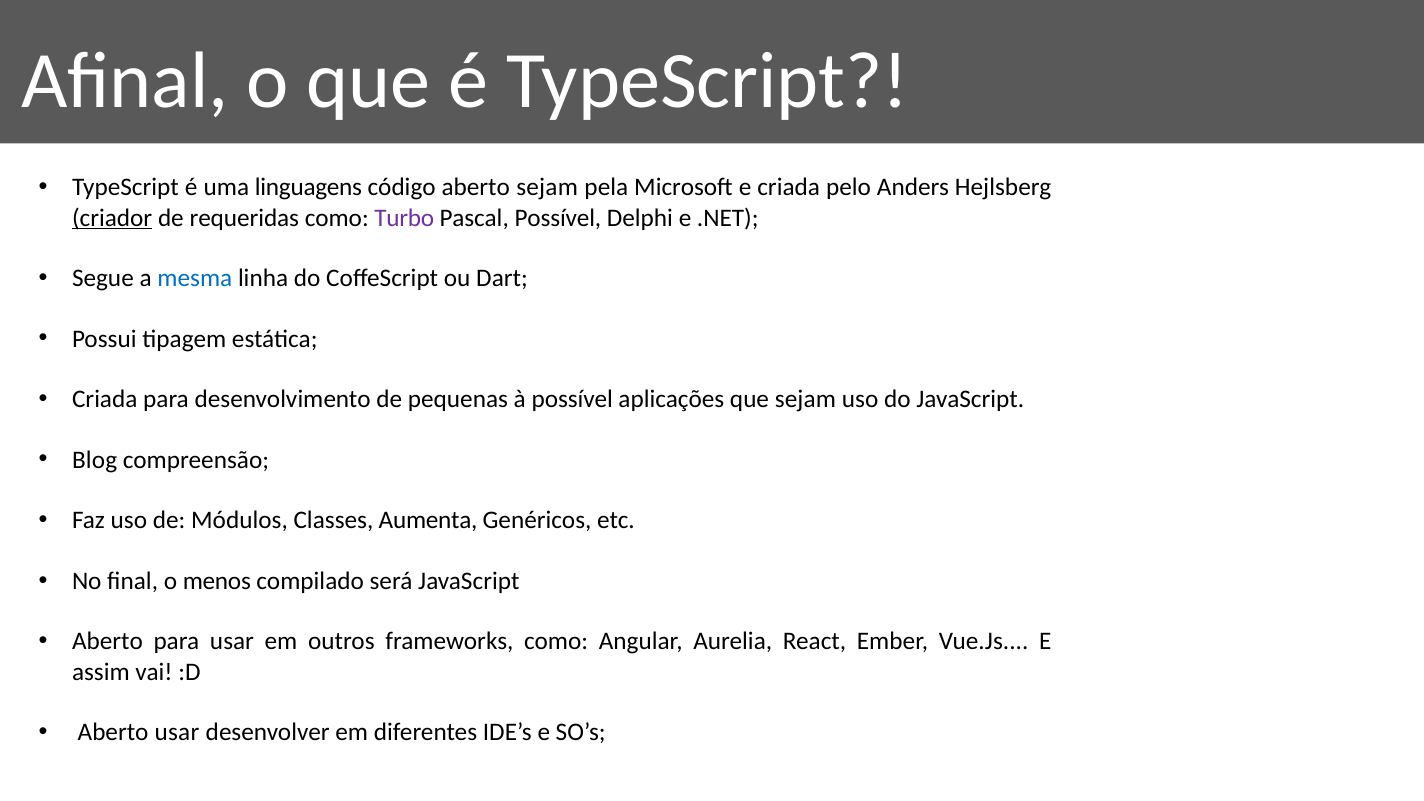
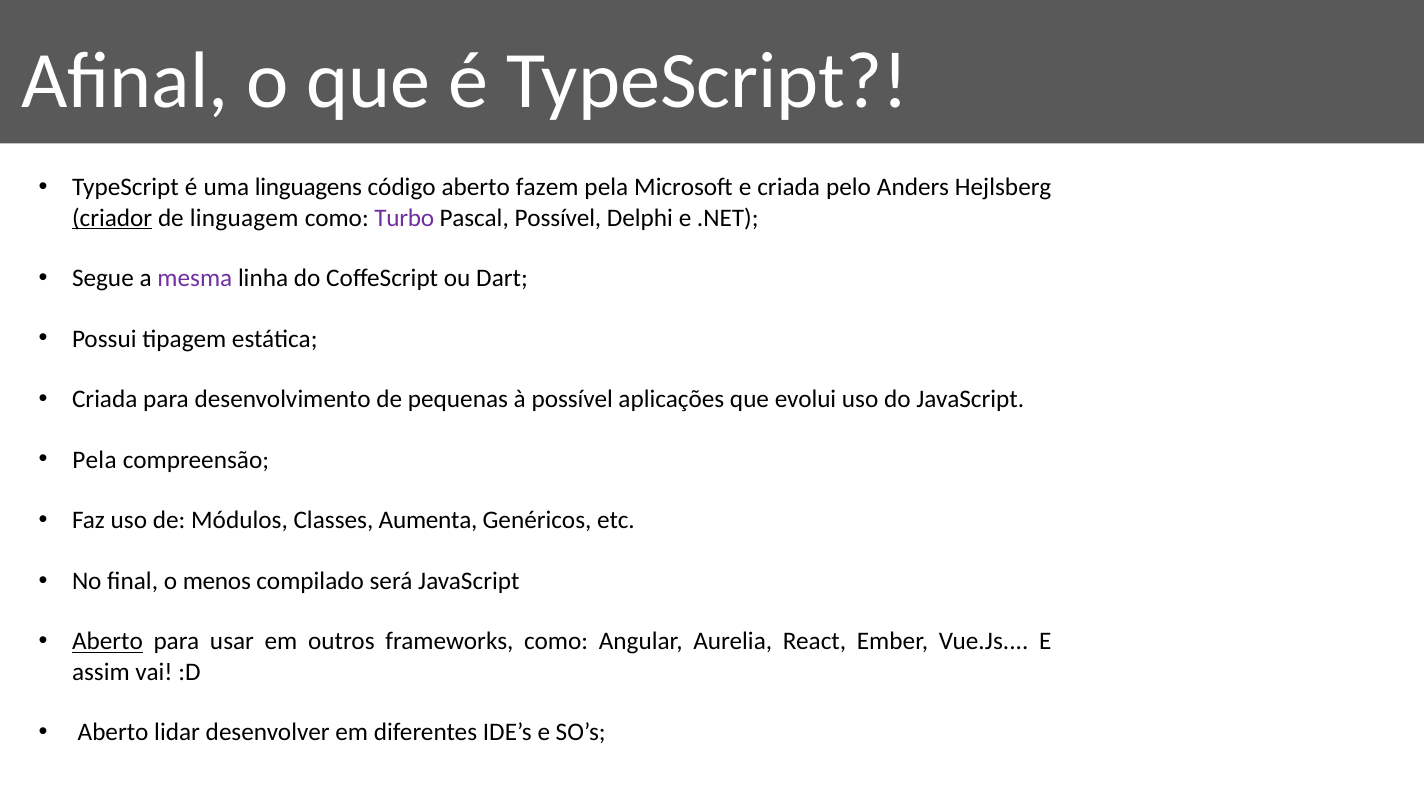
aberto sejam: sejam -> fazem
requeridas: requeridas -> linguagem
mesma colour: blue -> purple
que sejam: sejam -> evolui
Blog at (95, 460): Blog -> Pela
Aberto at (107, 642) underline: none -> present
Aberto usar: usar -> lidar
